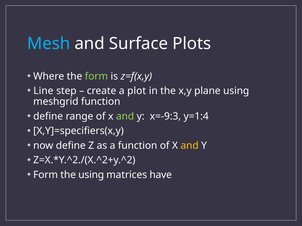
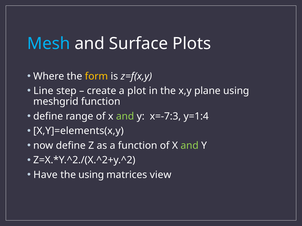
form at (96, 76) colour: light green -> yellow
x=-9:3: x=-9:3 -> x=-7:3
X,Y]=specifiers(x,y: X,Y]=specifiers(x,y -> X,Y]=elements(x,y
and at (190, 146) colour: yellow -> light green
Form at (46, 175): Form -> Have
have: have -> view
